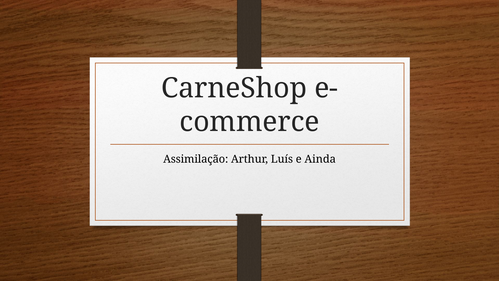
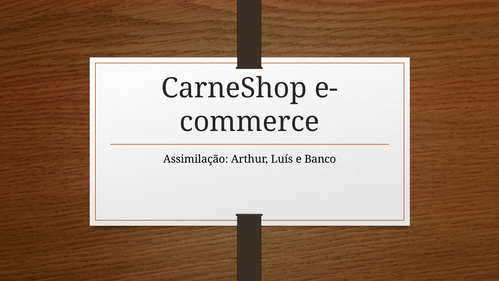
Ainda: Ainda -> Banco
